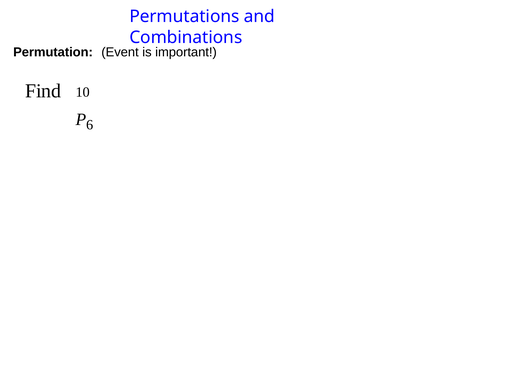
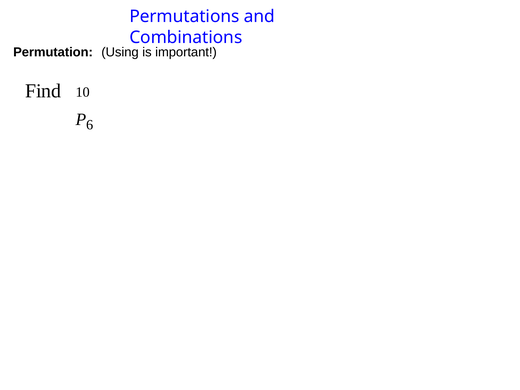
Event: Event -> Using
